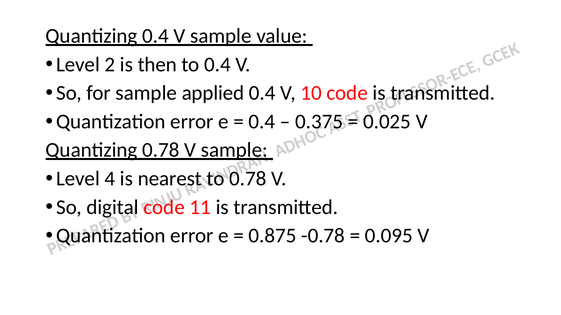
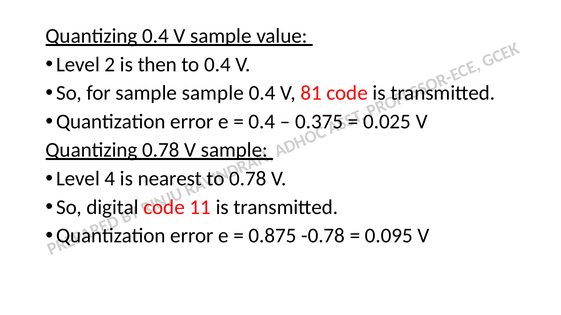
sample applied: applied -> sample
10: 10 -> 81
